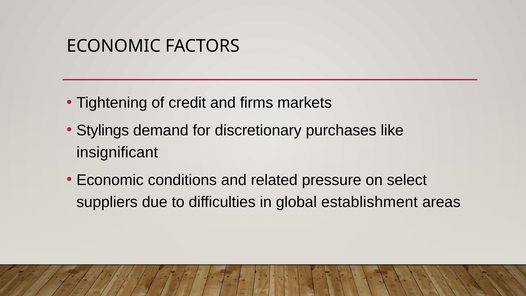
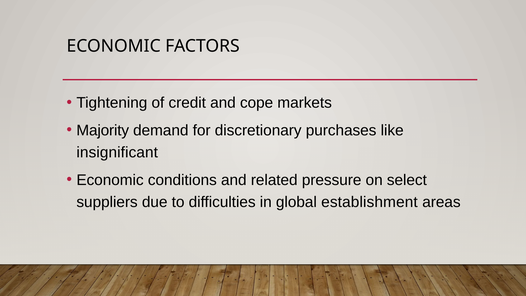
firms: firms -> cope
Stylings: Stylings -> Majority
